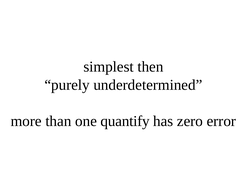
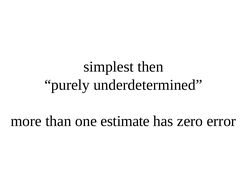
quantify: quantify -> estimate
